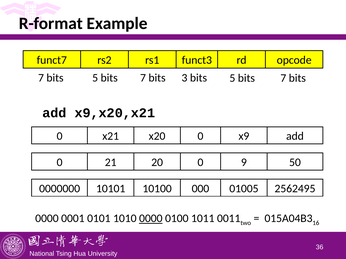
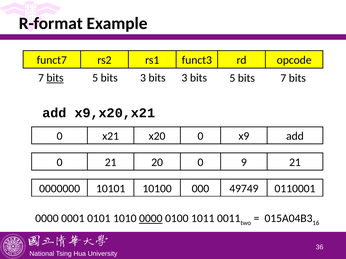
bits at (55, 78) underline: none -> present
7 at (143, 78): 7 -> 3
50 at (295, 163): 50 -> 21
01005: 01005 -> 49749
2562495: 2562495 -> 0110001
